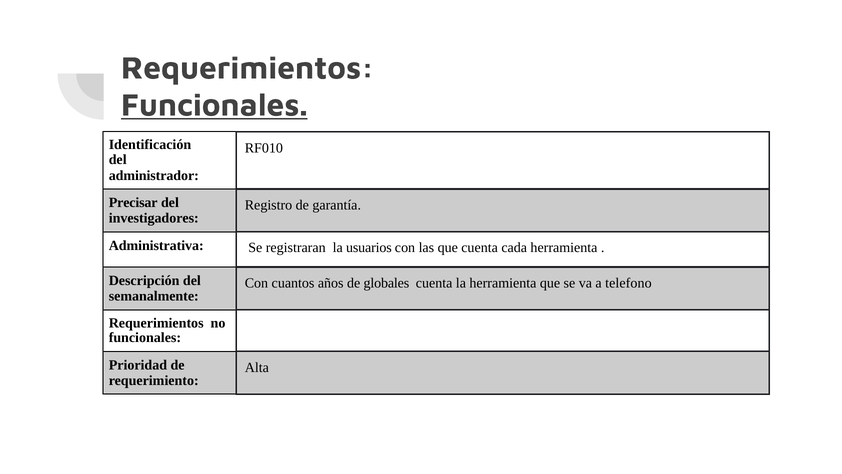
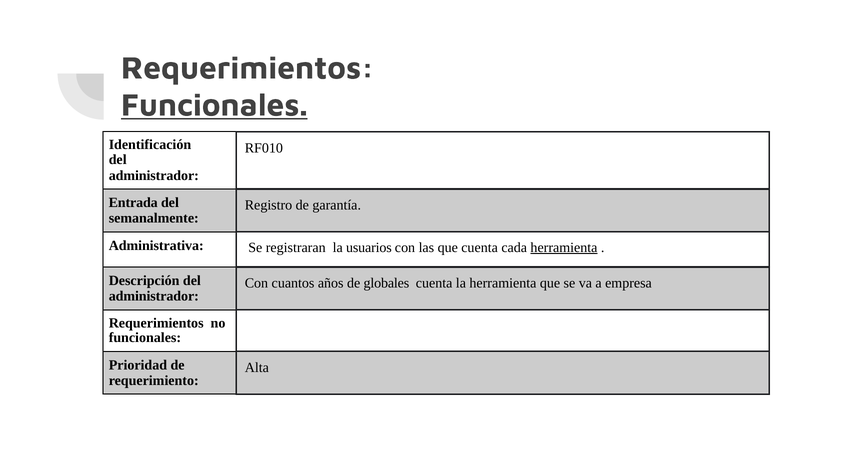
Precisar: Precisar -> Entrada
investigadores: investigadores -> semanalmente
herramienta at (564, 247) underline: none -> present
telefono: telefono -> empresa
semanalmente at (154, 296): semanalmente -> administrador
